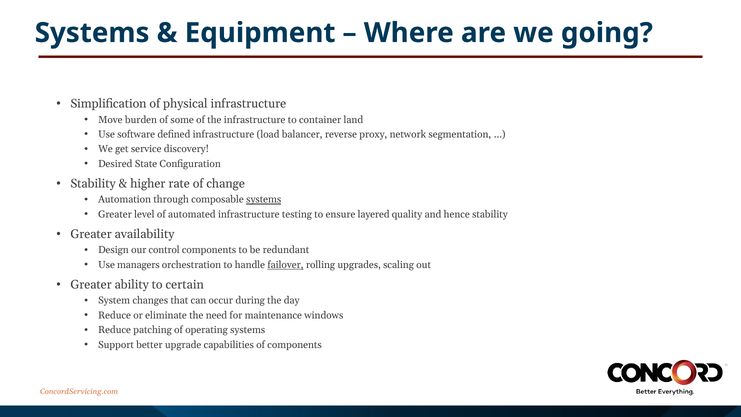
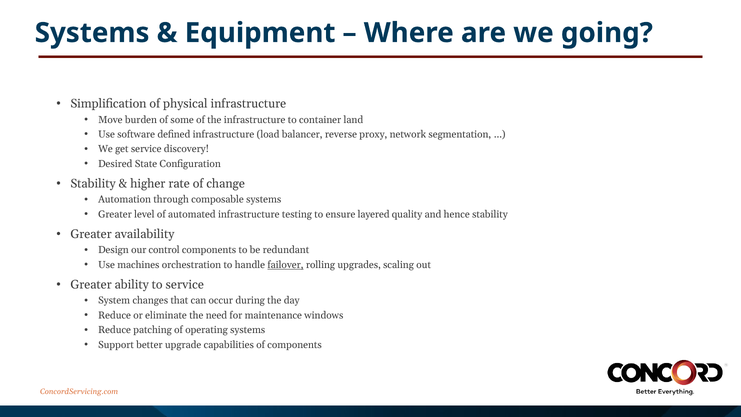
systems at (264, 200) underline: present -> none
managers: managers -> machines
to certain: certain -> service
